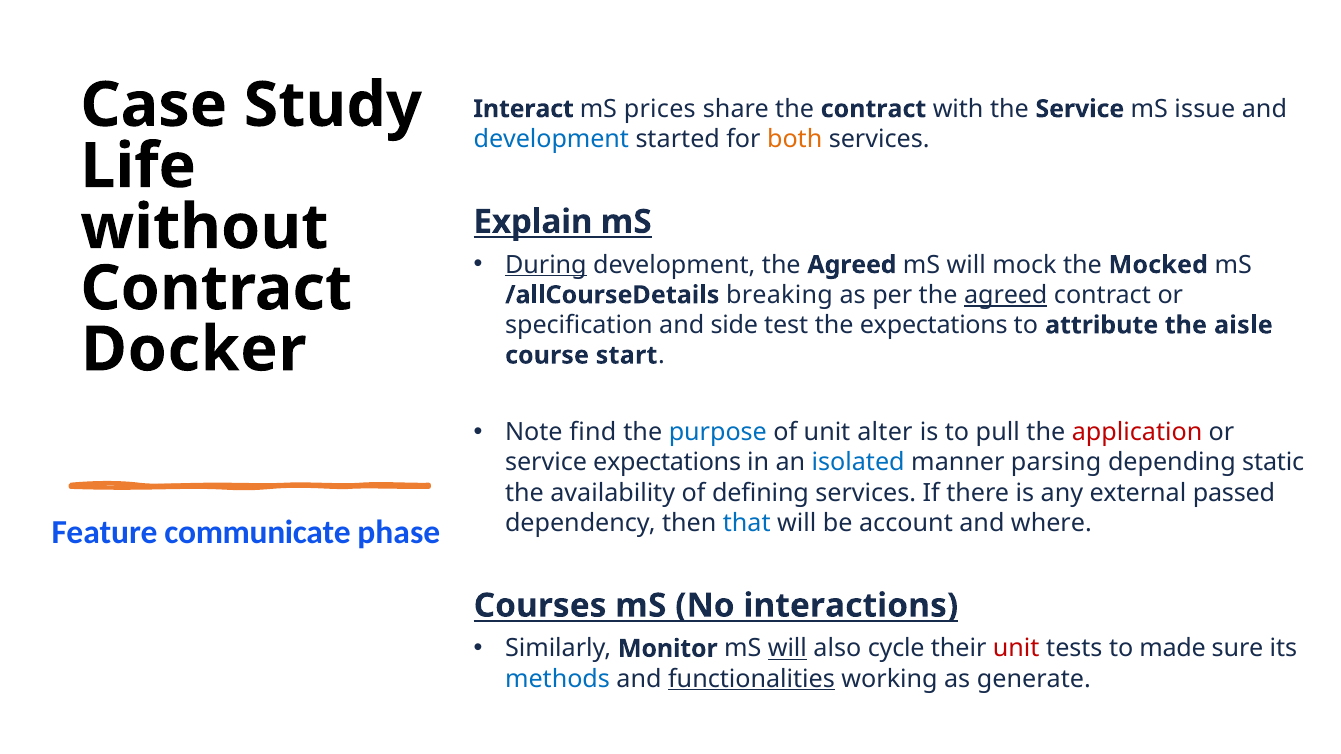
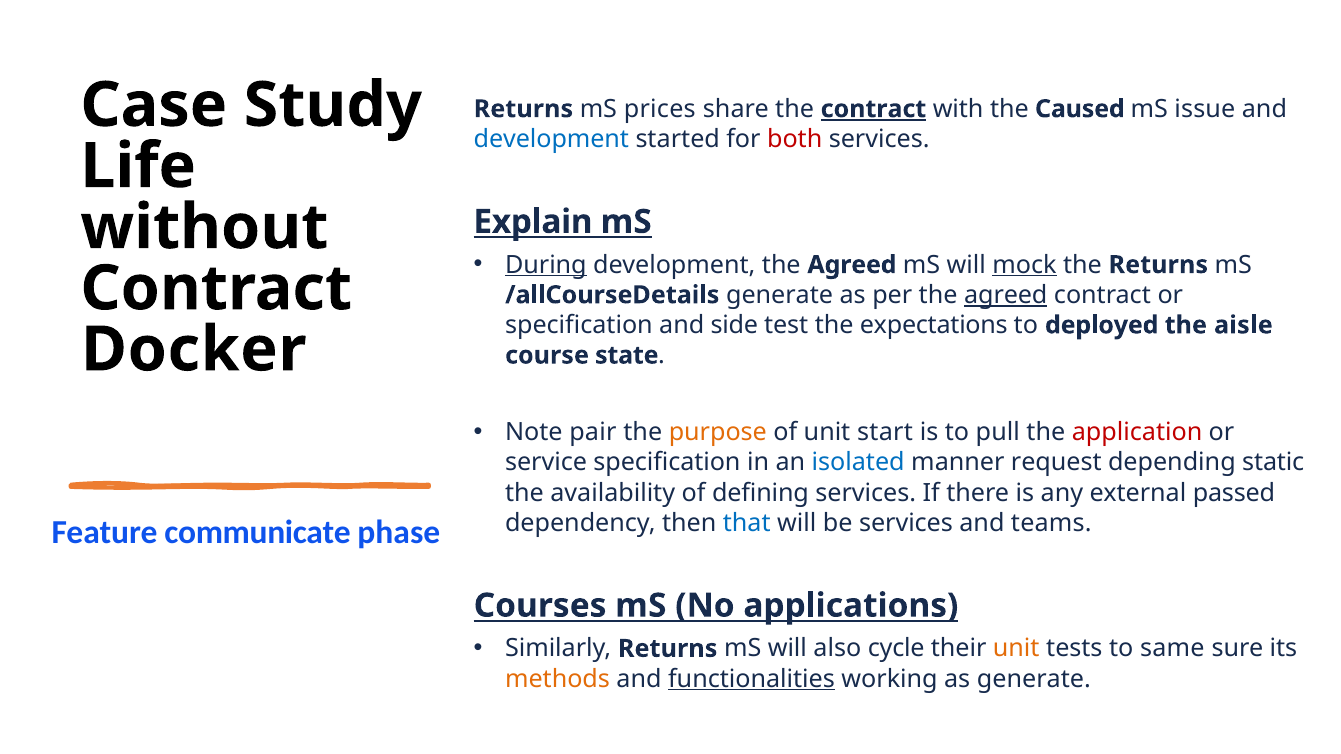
Interact at (524, 109): Interact -> Returns
contract at (873, 109) underline: none -> present
the Service: Service -> Caused
both colour: orange -> red
mock underline: none -> present
the Mocked: Mocked -> Returns
/allCourseDetails breaking: breaking -> generate
attribute: attribute -> deployed
start: start -> state
find: find -> pair
purpose colour: blue -> orange
alter: alter -> start
service expectations: expectations -> specification
parsing: parsing -> request
be account: account -> services
where: where -> teams
interactions: interactions -> applications
Similarly Monitor: Monitor -> Returns
will at (787, 649) underline: present -> none
unit at (1016, 649) colour: red -> orange
made: made -> same
methods colour: blue -> orange
